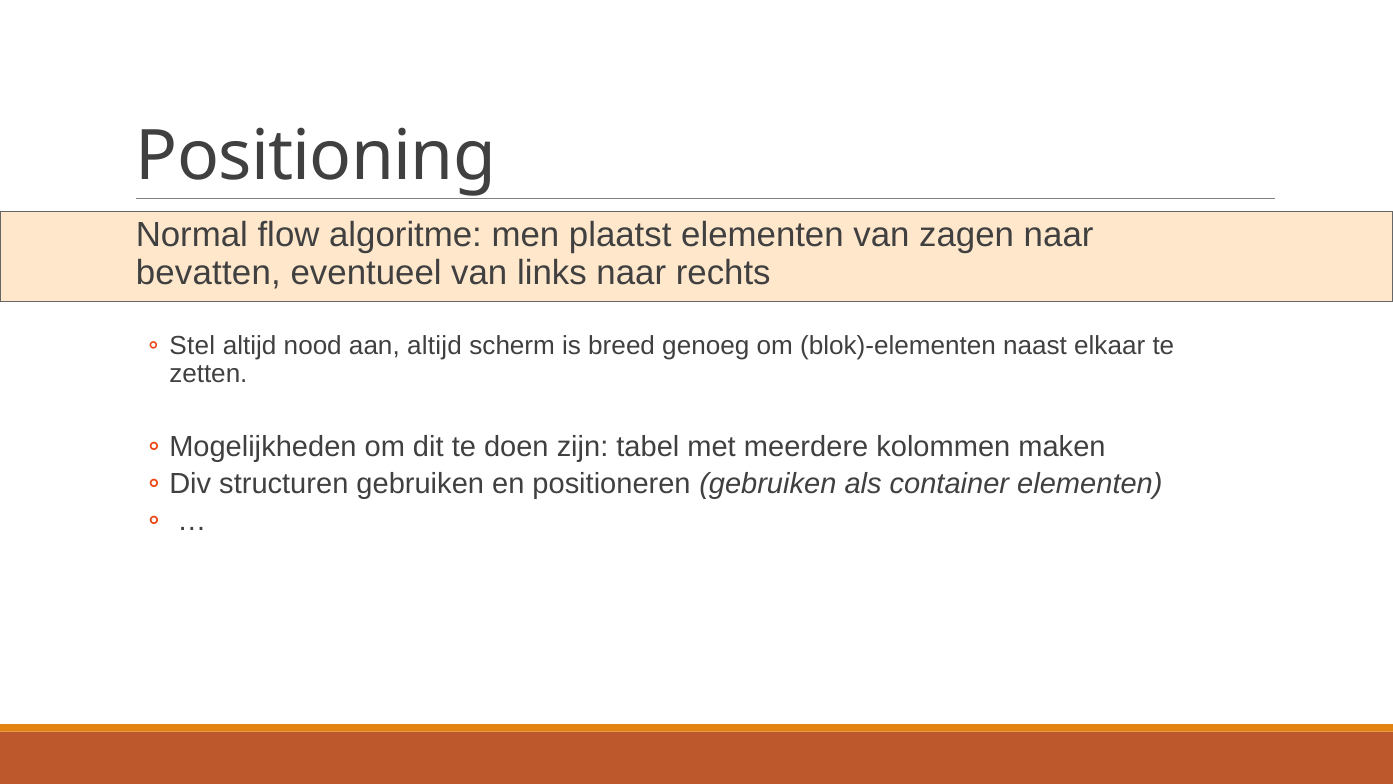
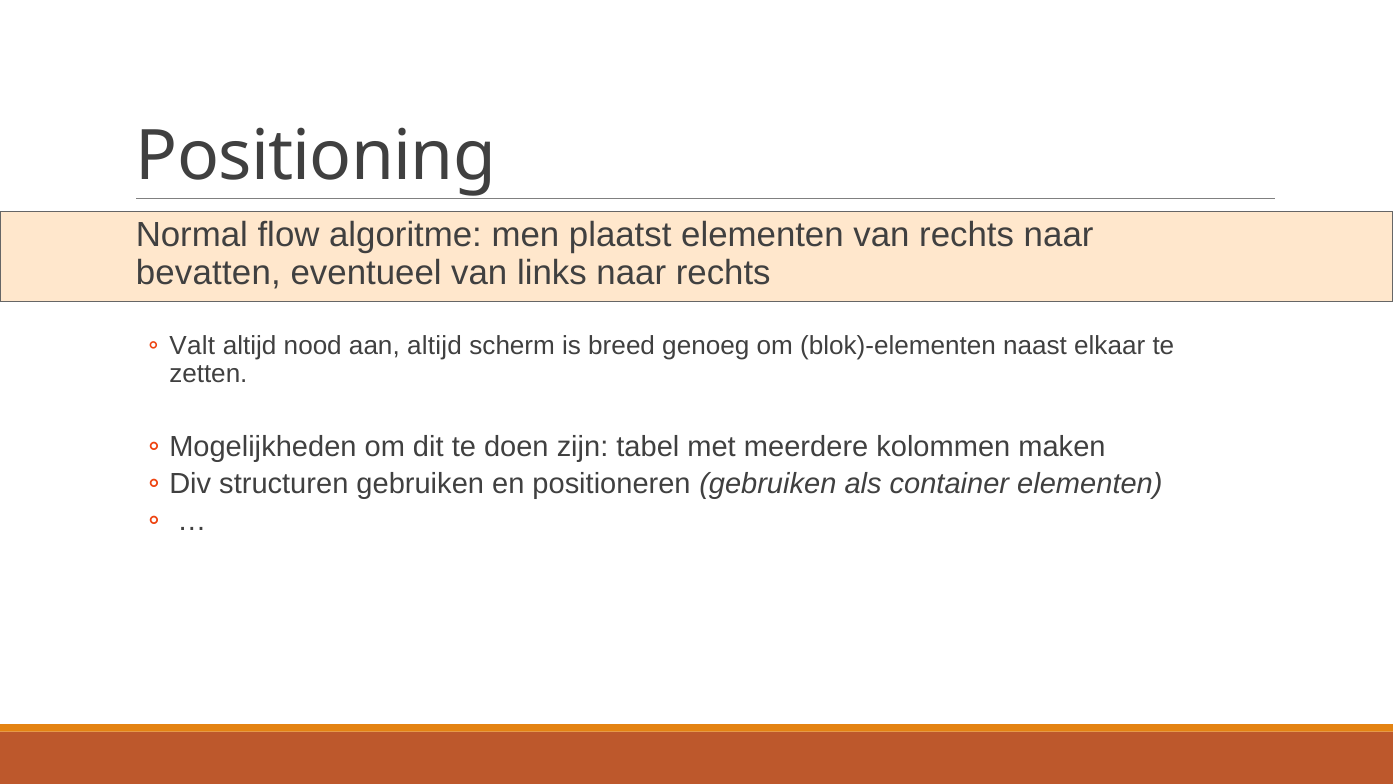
van zagen: zagen -> rechts
Stel: Stel -> Valt
